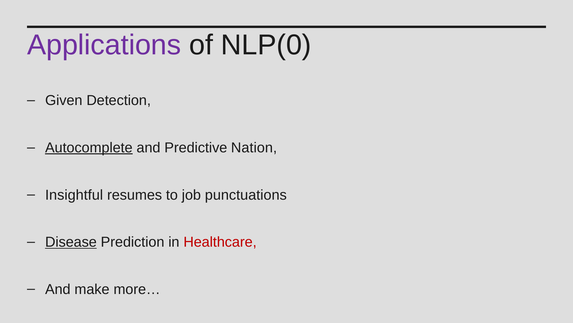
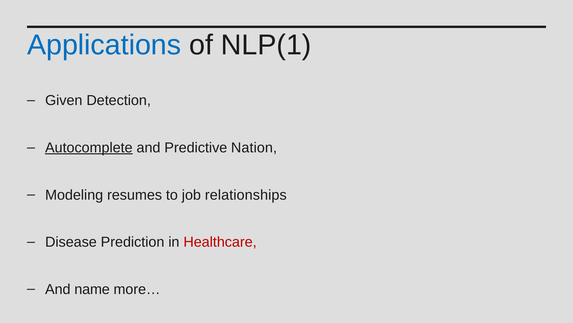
Applications colour: purple -> blue
NLP(0: NLP(0 -> NLP(1
Insightful: Insightful -> Modeling
punctuations: punctuations -> relationships
Disease underline: present -> none
make: make -> name
